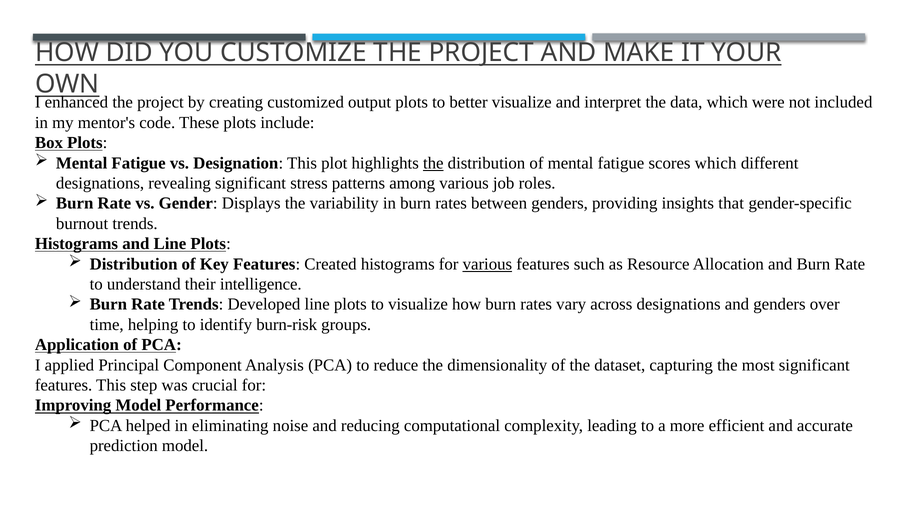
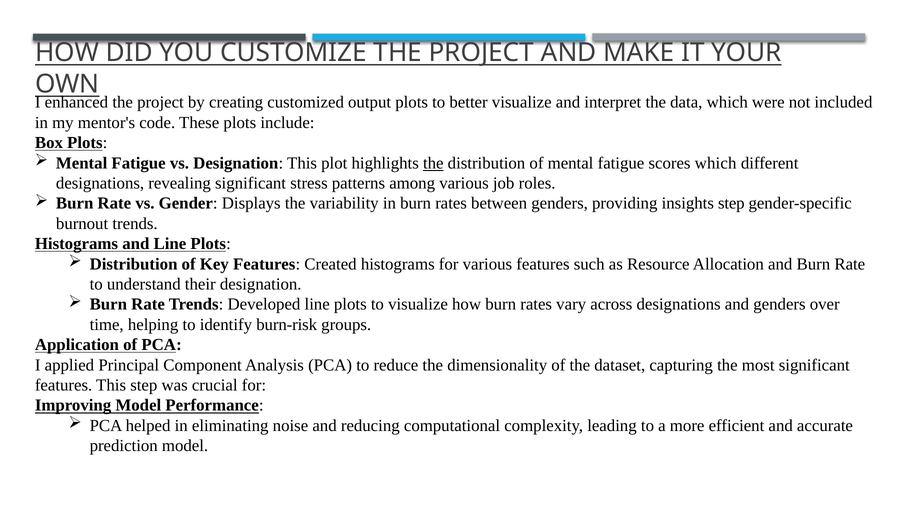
insights that: that -> step
various at (487, 264) underline: present -> none
their intelligence: intelligence -> designation
